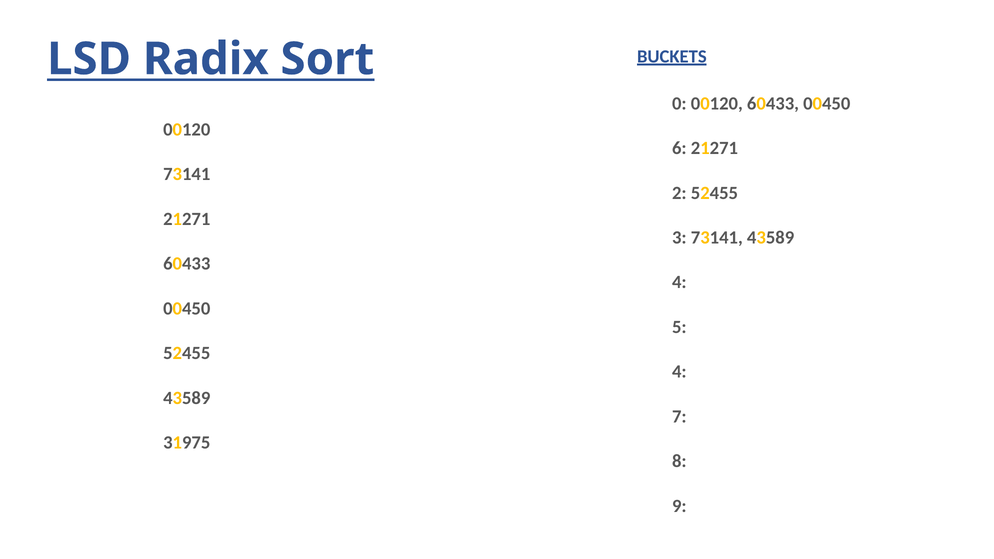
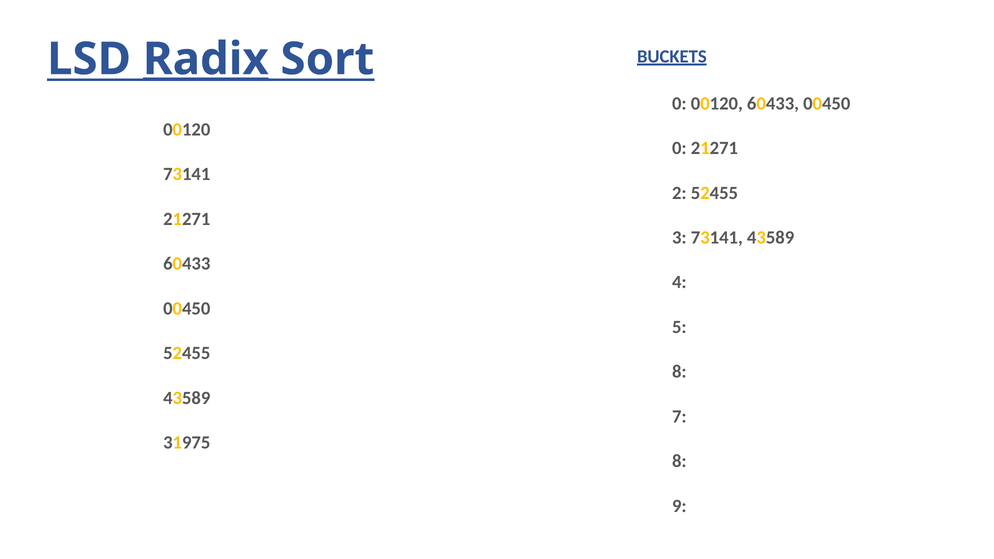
Radix underline: none -> present
6 at (679, 148): 6 -> 0
4 at (679, 372): 4 -> 8
